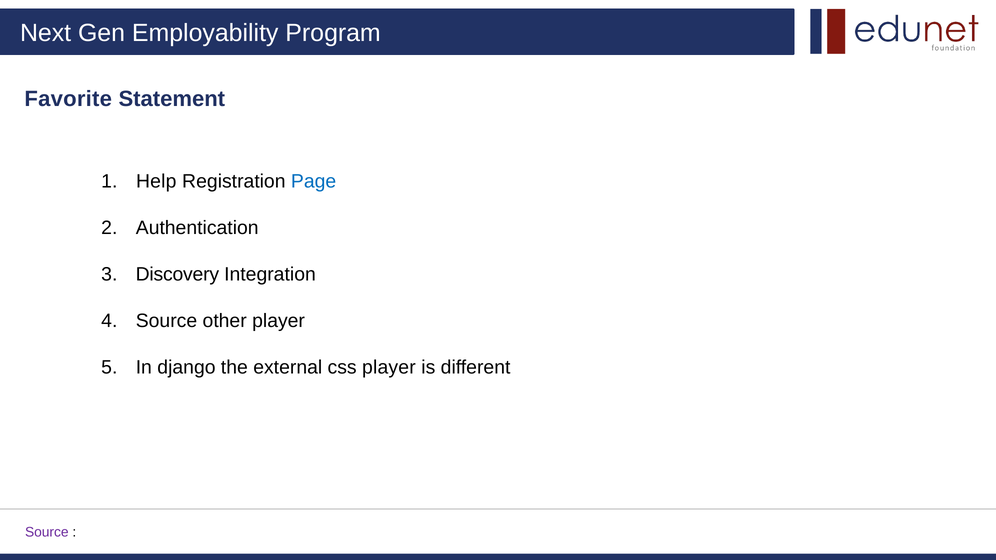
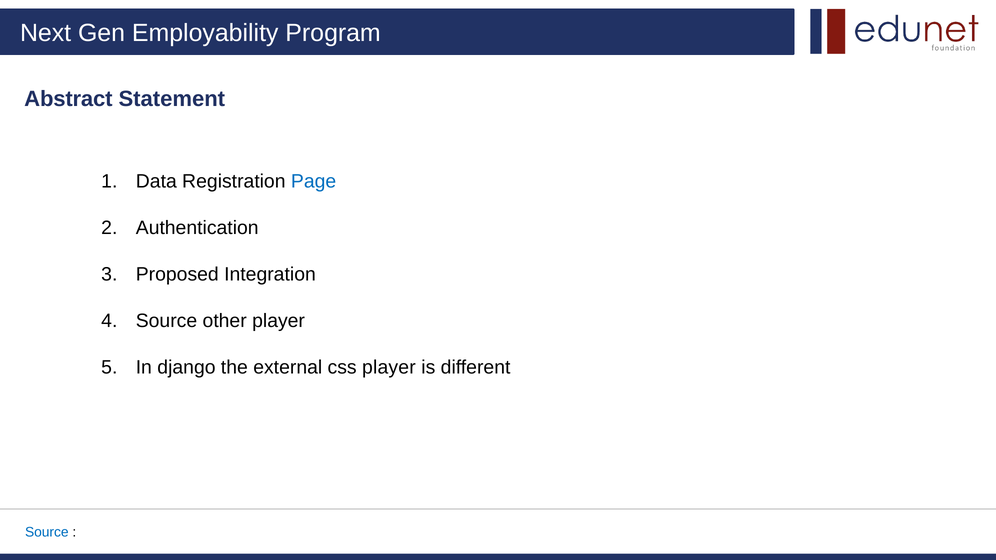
Favorite: Favorite -> Abstract
Help: Help -> Data
Discovery: Discovery -> Proposed
Source at (47, 533) colour: purple -> blue
